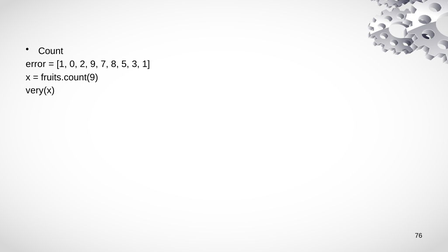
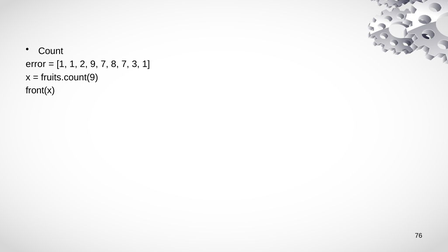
1 0: 0 -> 1
8 5: 5 -> 7
very(x: very(x -> front(x
